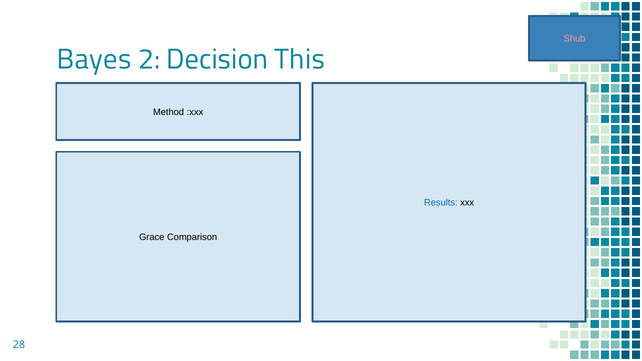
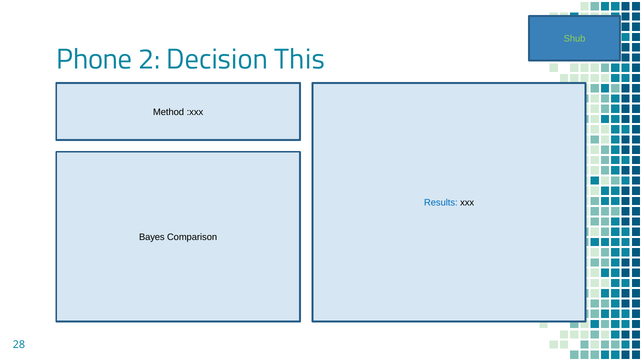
Shub colour: pink -> light green
Bayes: Bayes -> Phone
Grace: Grace -> Bayes
